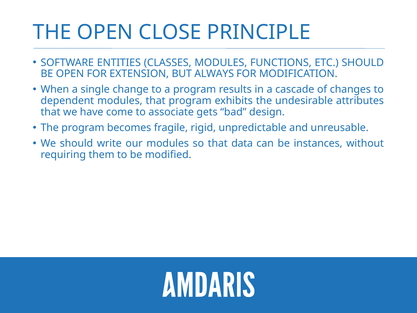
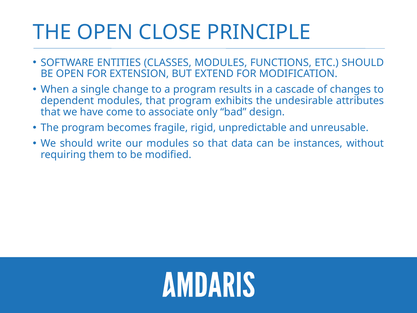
ALWAYS: ALWAYS -> EXTEND
gets: gets -> only
